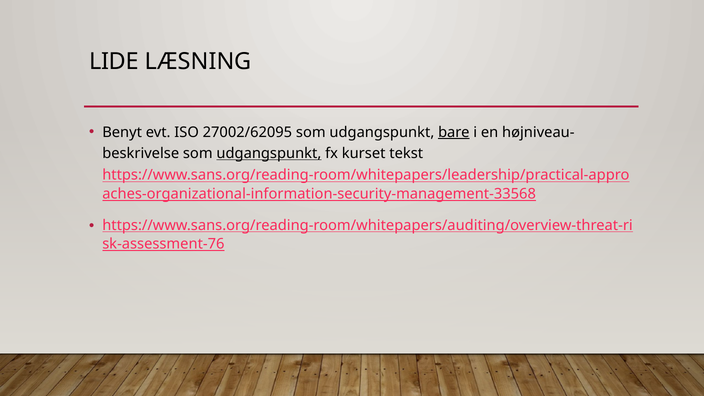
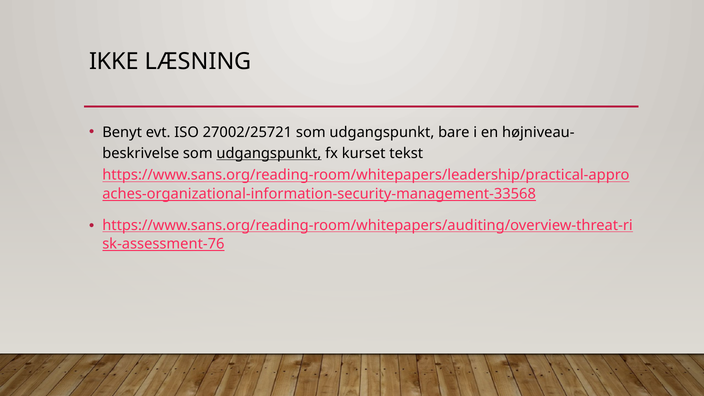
LIDE: LIDE -> IKKE
27002/62095: 27002/62095 -> 27002/25721
bare underline: present -> none
